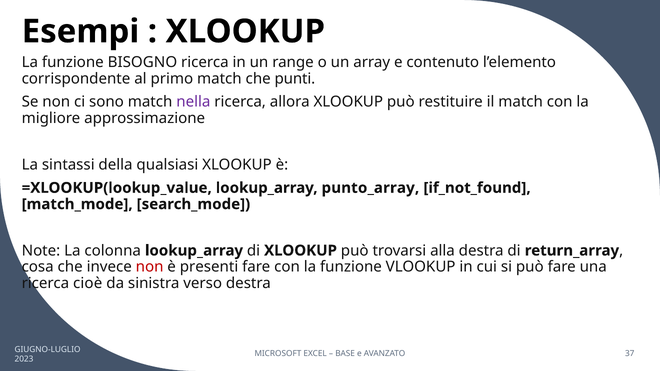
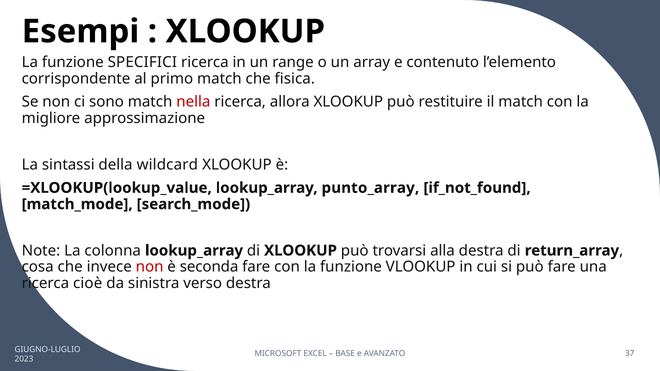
BISOGNO: BISOGNO -> SPECIFICI
punti: punti -> fisica
nella colour: purple -> red
qualsiasi: qualsiasi -> wildcard
presenti: presenti -> seconda
